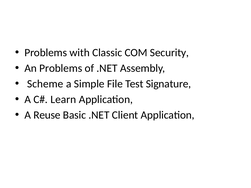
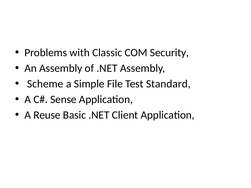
An Problems: Problems -> Assembly
Signature: Signature -> Standard
Learn: Learn -> Sense
